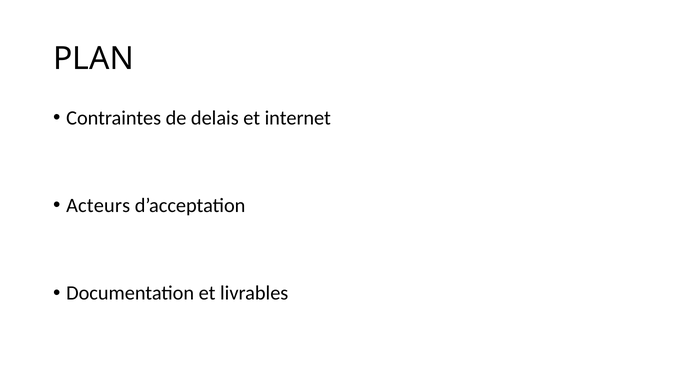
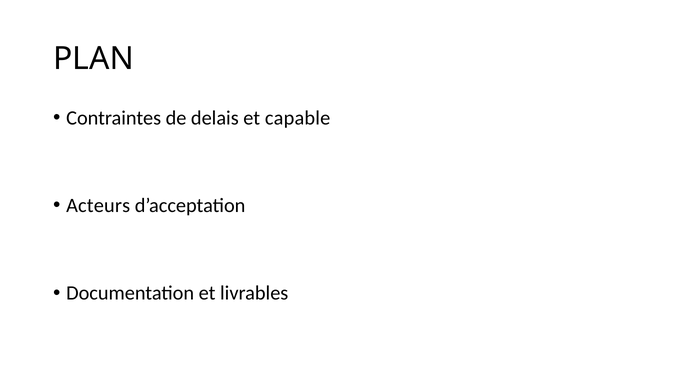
internet: internet -> capable
